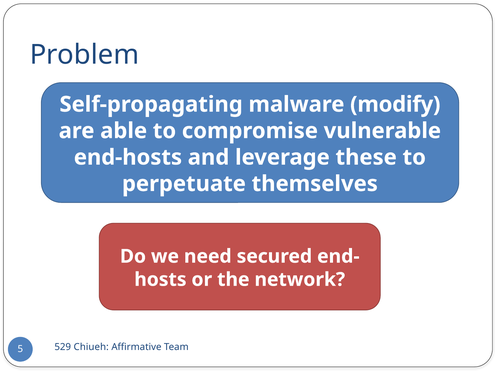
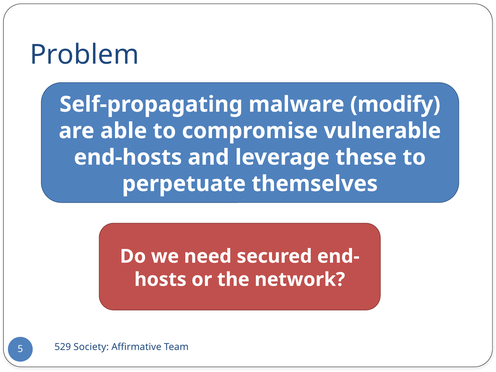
Chiueh: Chiueh -> Society
